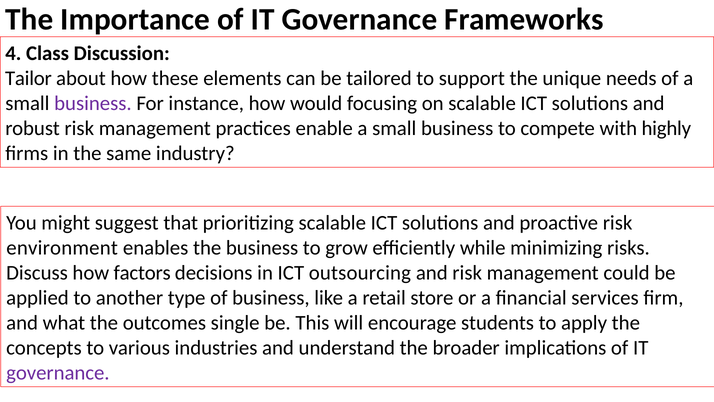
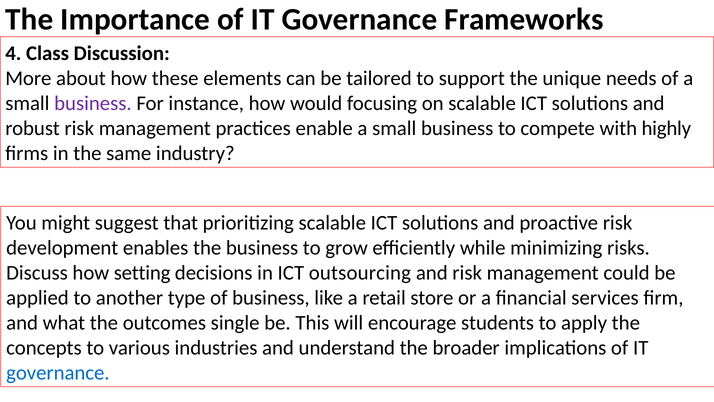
Tailor: Tailor -> More
environment: environment -> development
factors: factors -> setting
governance at (58, 373) colour: purple -> blue
